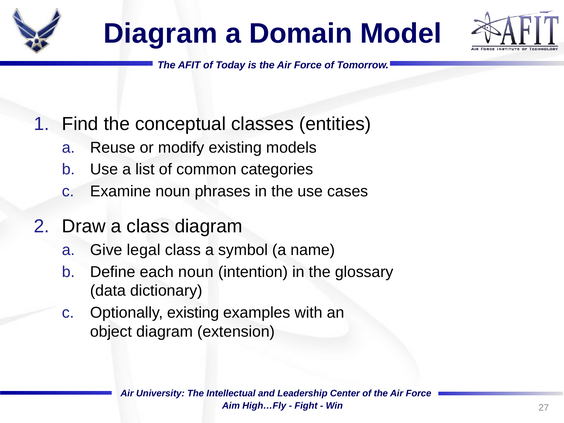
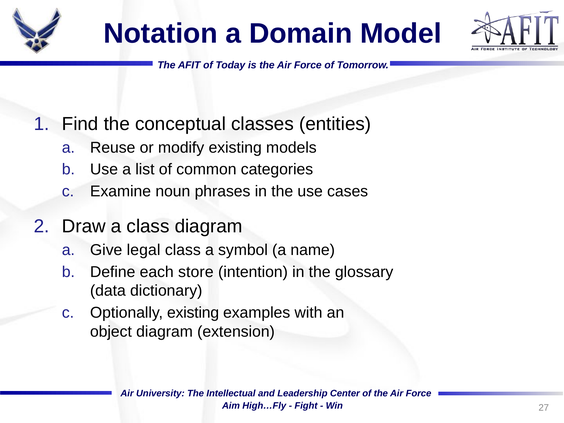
Diagram at (160, 34): Diagram -> Notation
each noun: noun -> store
